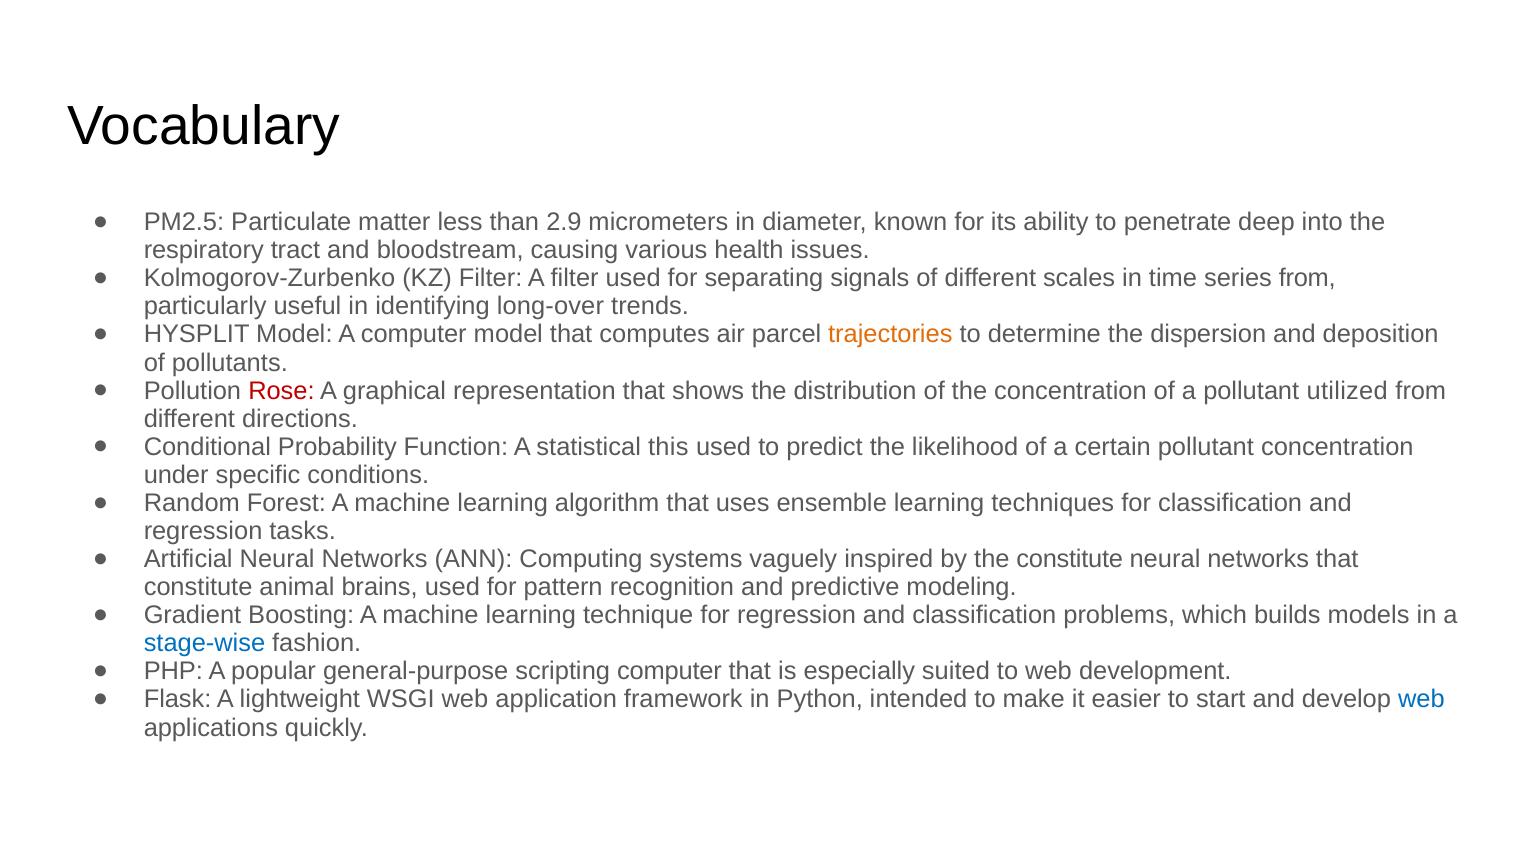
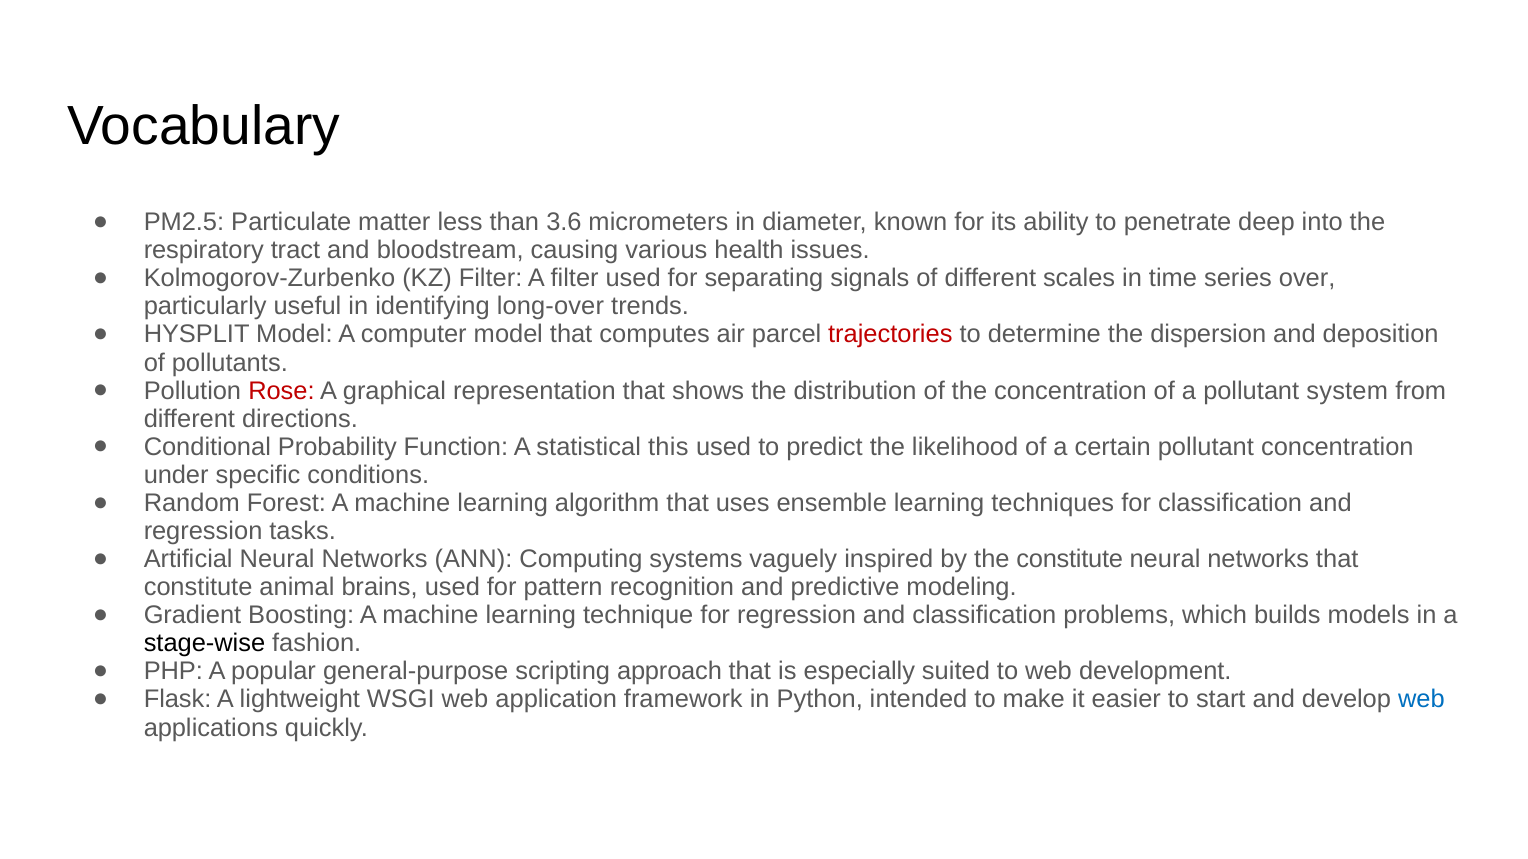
2.9: 2.9 -> 3.6
series from: from -> over
trajectories colour: orange -> red
utilized: utilized -> system
stage-wise colour: blue -> black
scripting computer: computer -> approach
